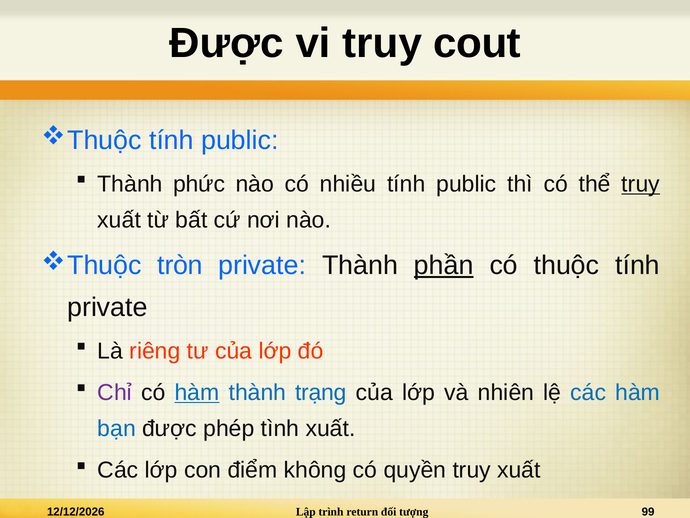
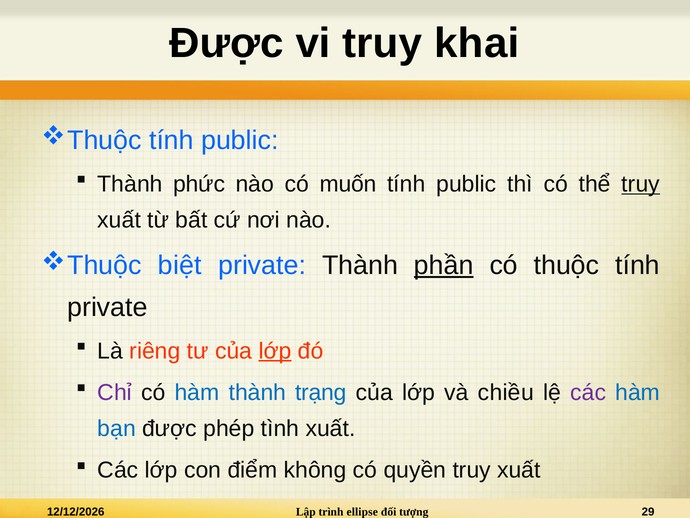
cout: cout -> khai
nhiều: nhiều -> muốn
tròn: tròn -> biệt
lớp at (275, 351) underline: none -> present
hàm at (197, 392) underline: present -> none
nhiên: nhiên -> chiều
các at (588, 392) colour: blue -> purple
return: return -> ellipse
99: 99 -> 29
